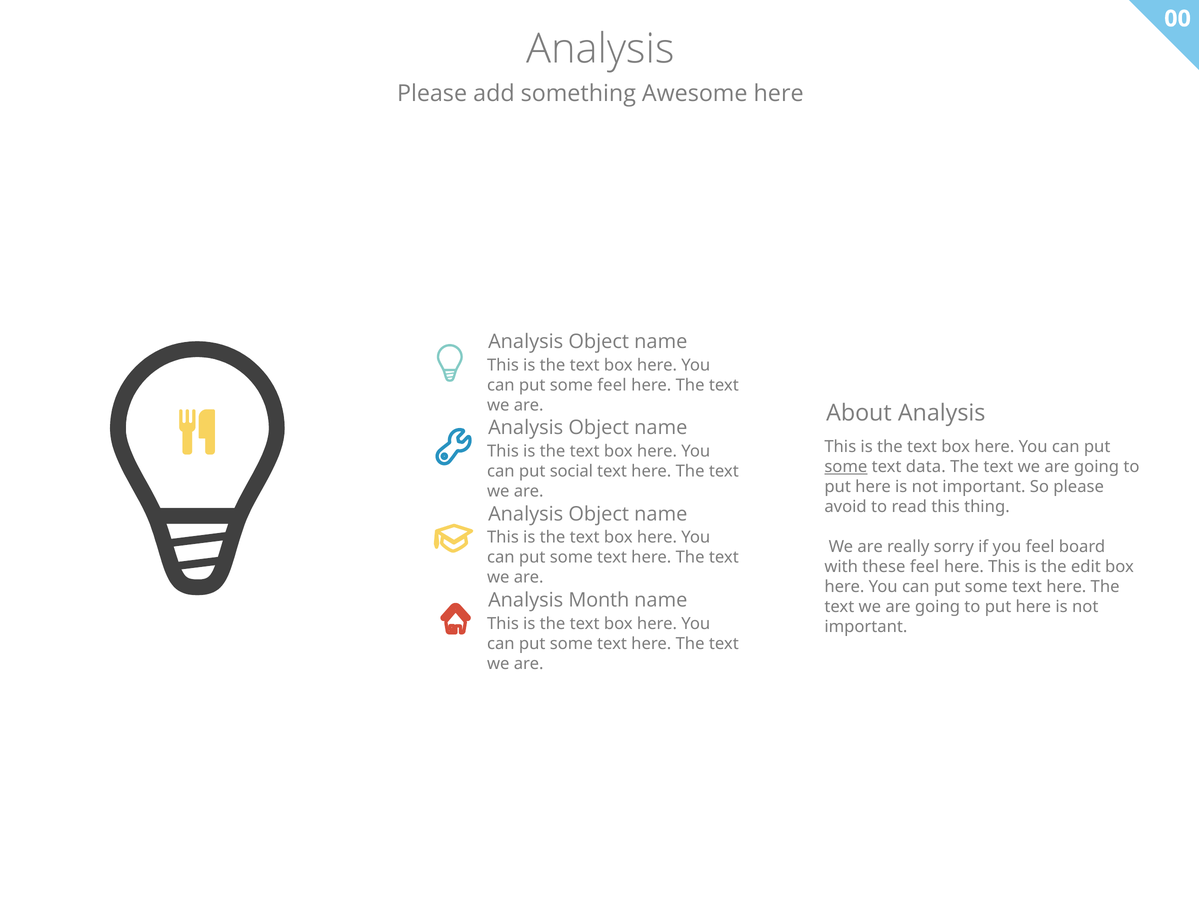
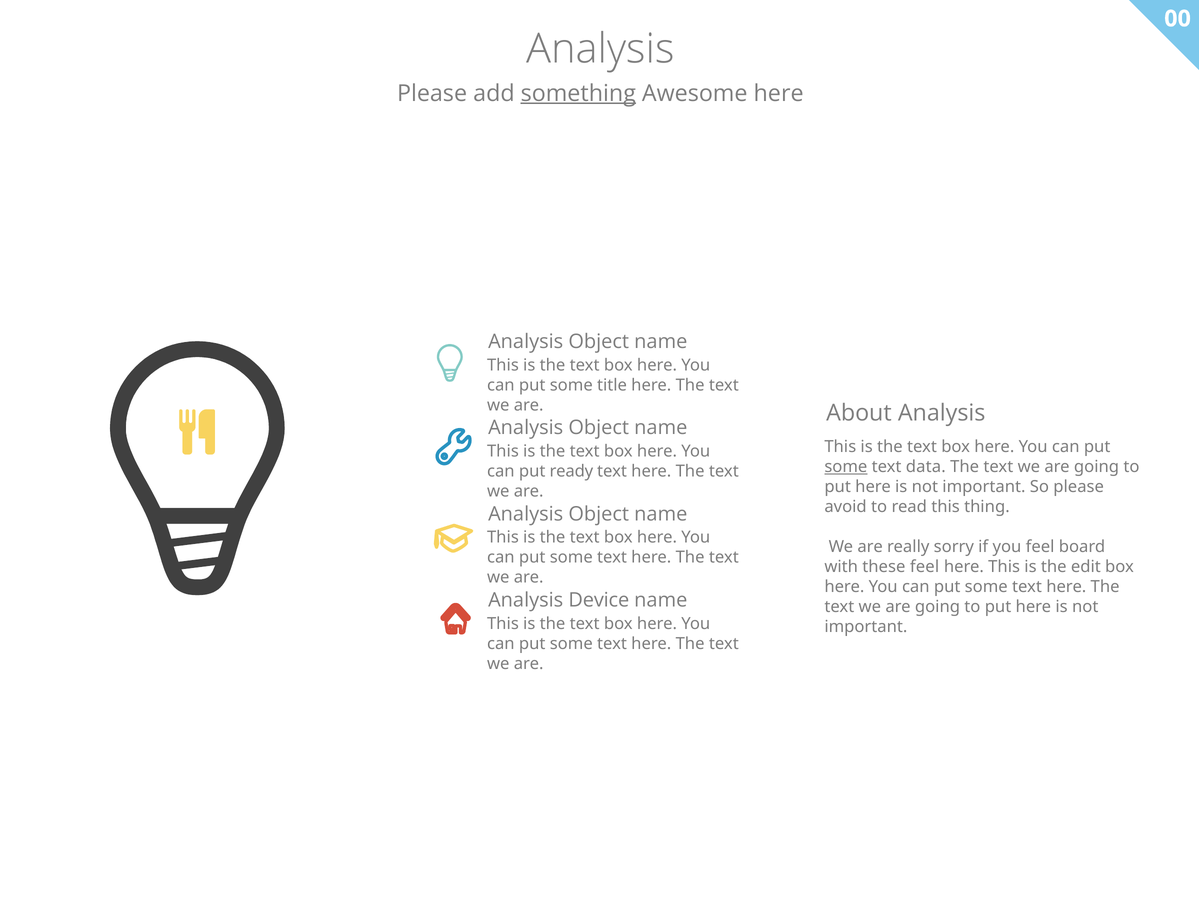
something underline: none -> present
some feel: feel -> title
social: social -> ready
Month: Month -> Device
